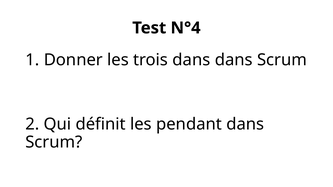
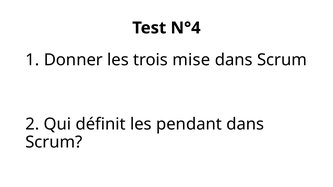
trois dans: dans -> mise
